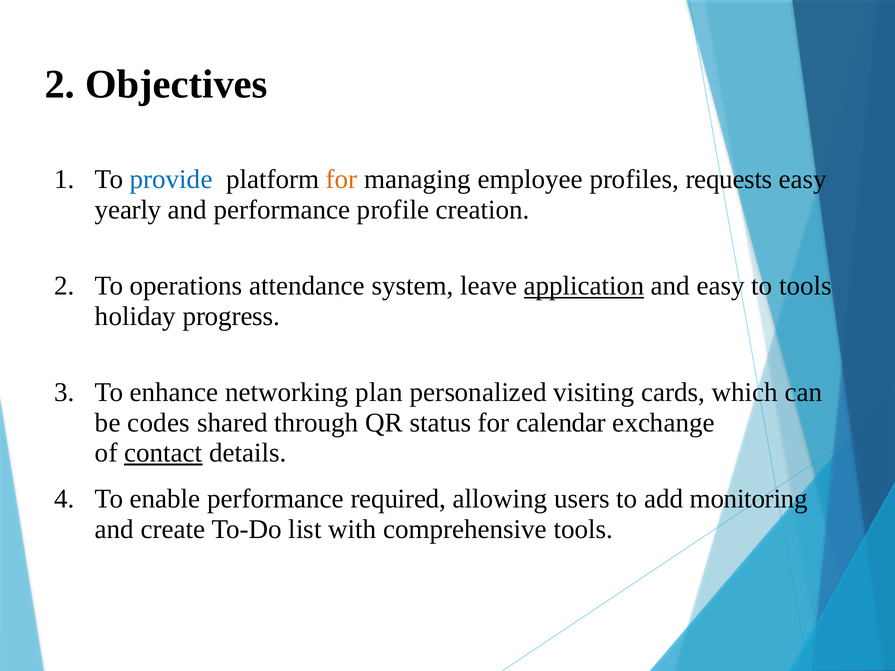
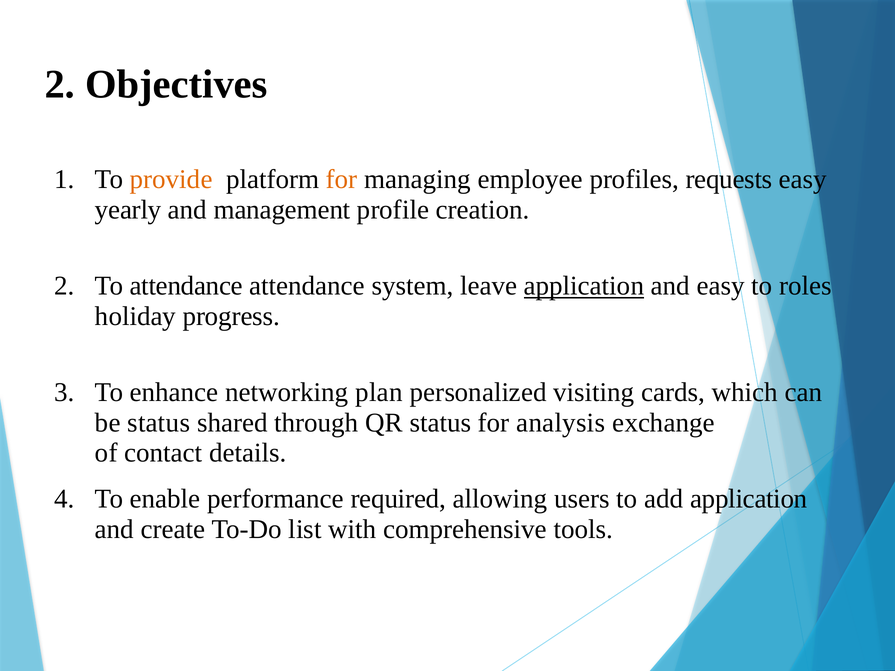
provide colour: blue -> orange
and performance: performance -> management
To operations: operations -> attendance
to tools: tools -> roles
be codes: codes -> status
calendar: calendar -> analysis
contact underline: present -> none
add monitoring: monitoring -> application
